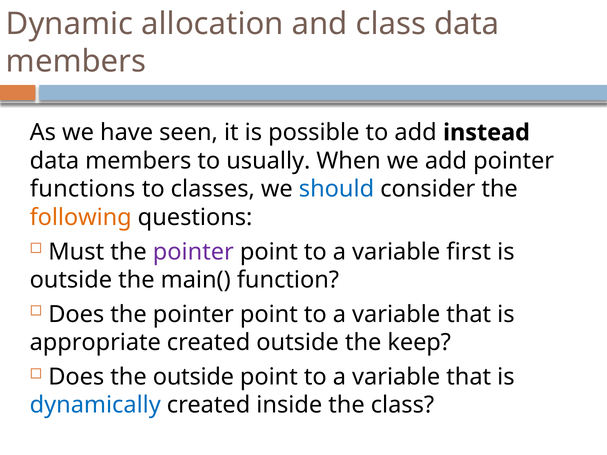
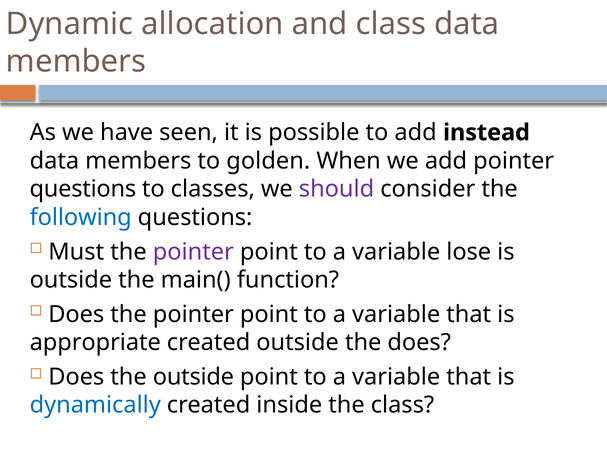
usually: usually -> golden
functions at (83, 189): functions -> questions
should colour: blue -> purple
following colour: orange -> blue
first: first -> lose
the keep: keep -> does
